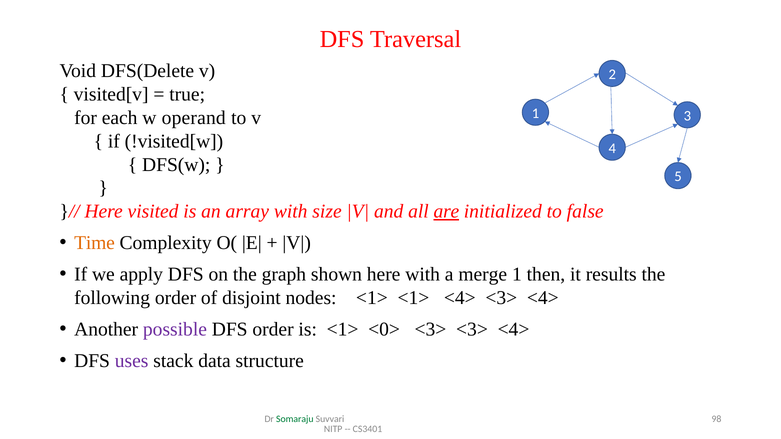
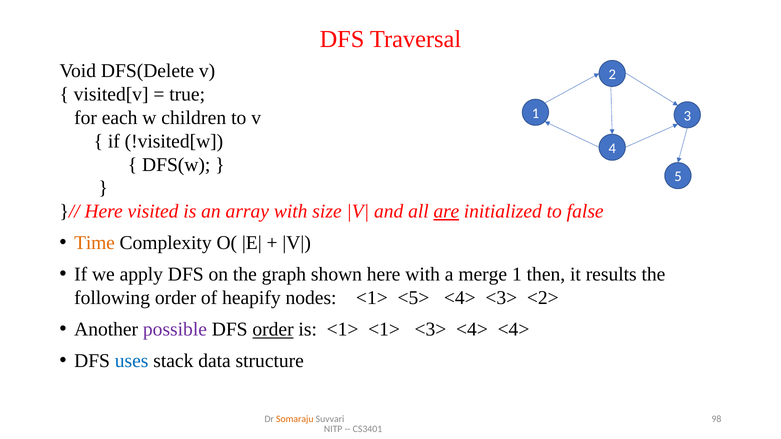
operand: operand -> children
disjoint: disjoint -> heapify
<1> <1>: <1> -> <5>
<4> <3> <4>: <4> -> <2>
order at (273, 330) underline: none -> present
<1> <0>: <0> -> <1>
<3> <3>: <3> -> <4>
uses colour: purple -> blue
Somaraju colour: green -> orange
